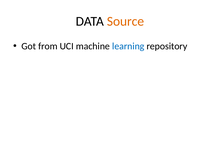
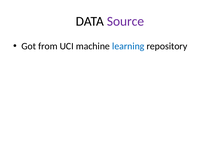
Source colour: orange -> purple
